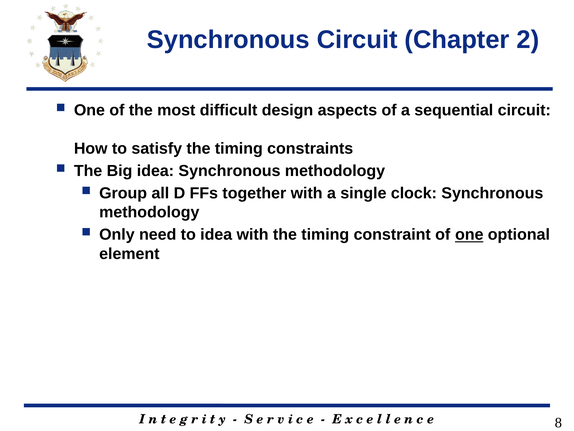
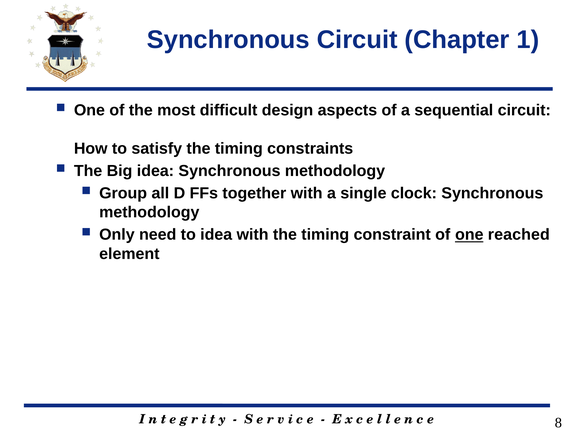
2: 2 -> 1
optional: optional -> reached
